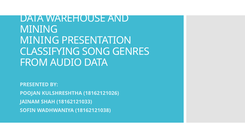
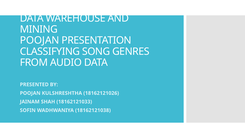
MINING at (40, 40): MINING -> POOJAN
